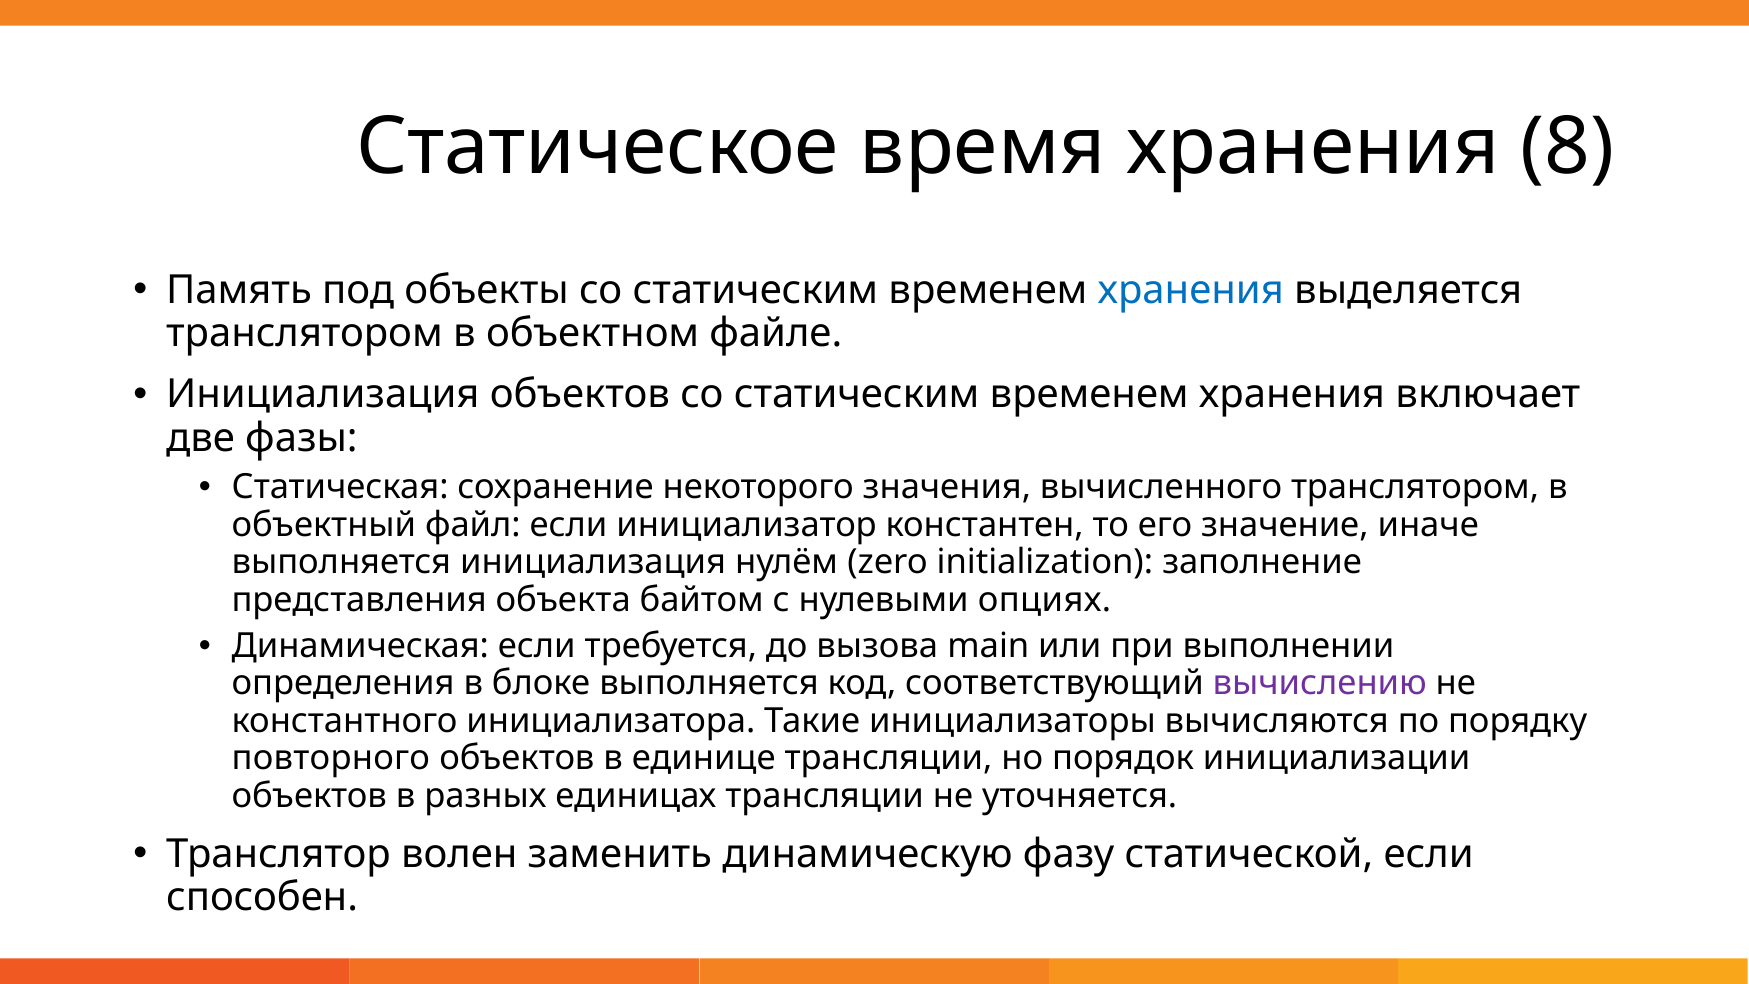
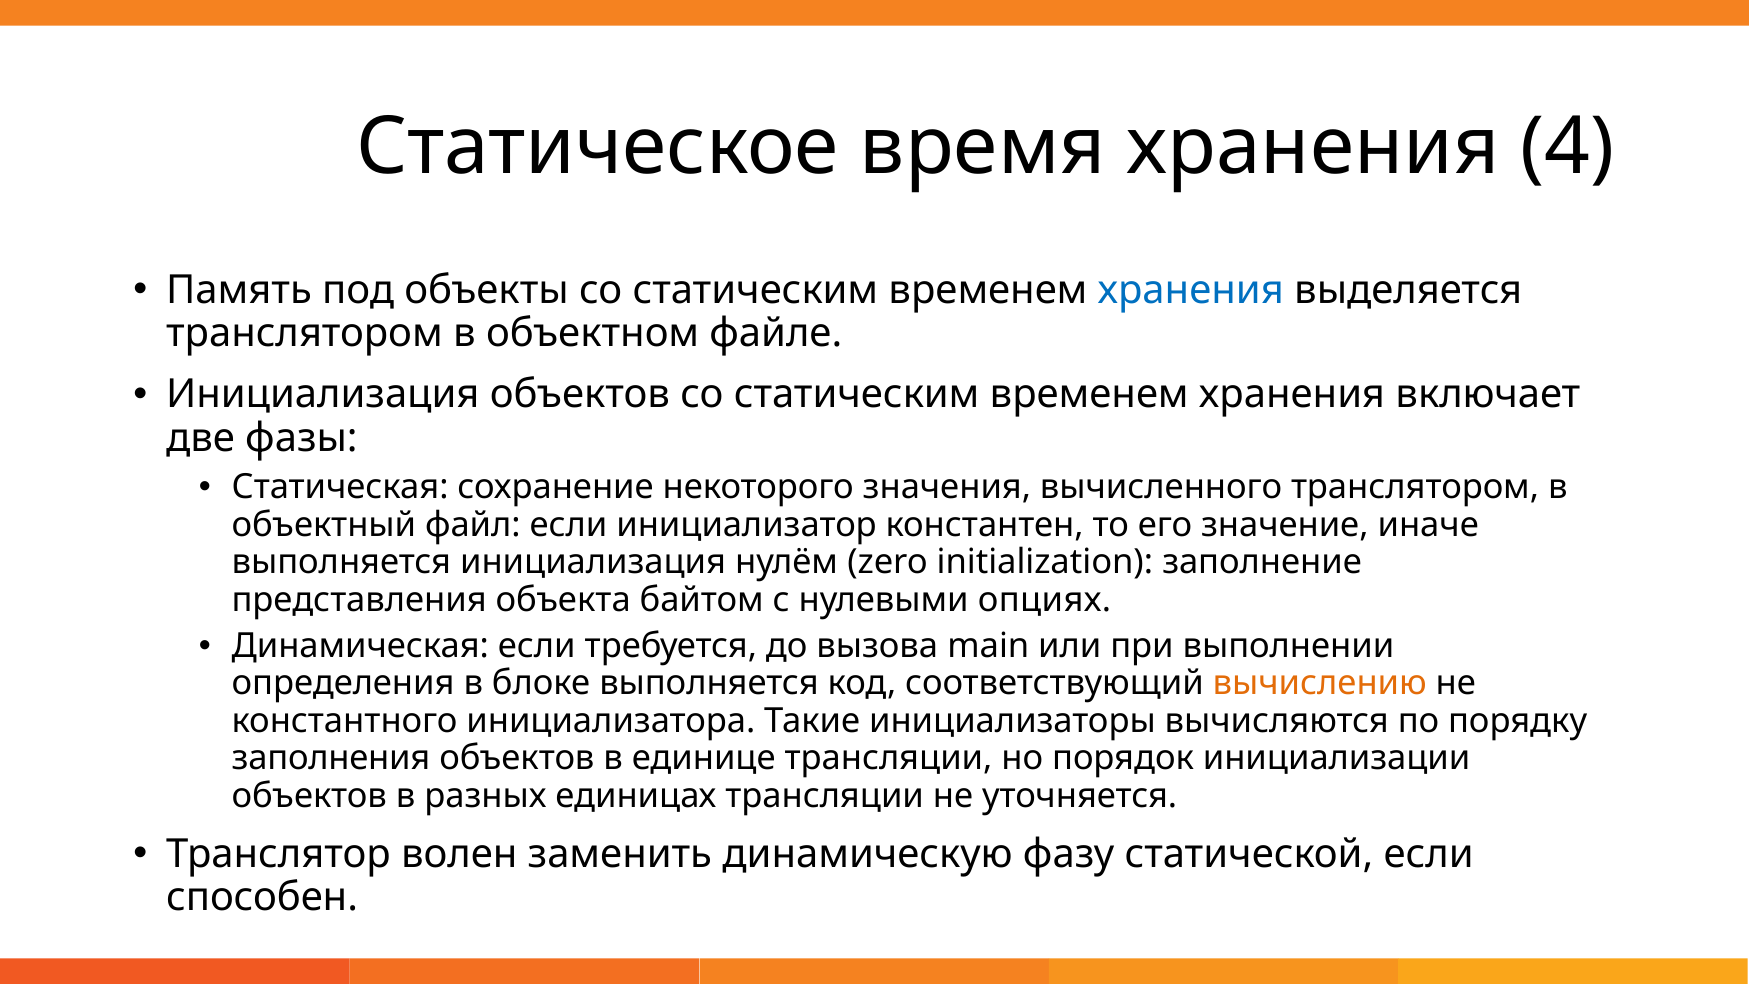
8: 8 -> 4
вычислению colour: purple -> orange
повторного: повторного -> заполнения
